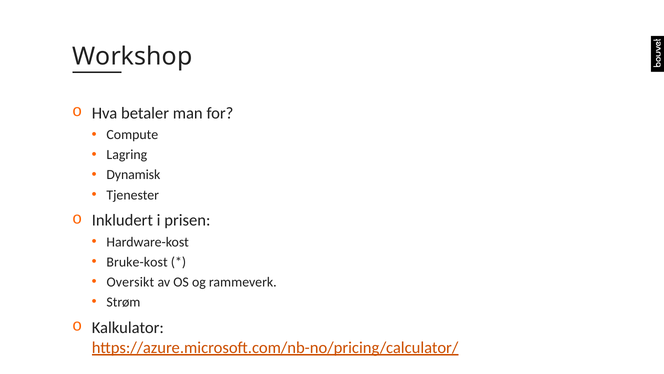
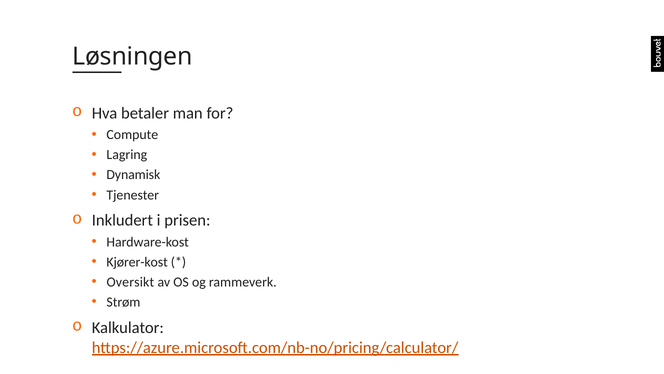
Workshop: Workshop -> Løsningen
Bruke-kost: Bruke-kost -> Kjører-kost
